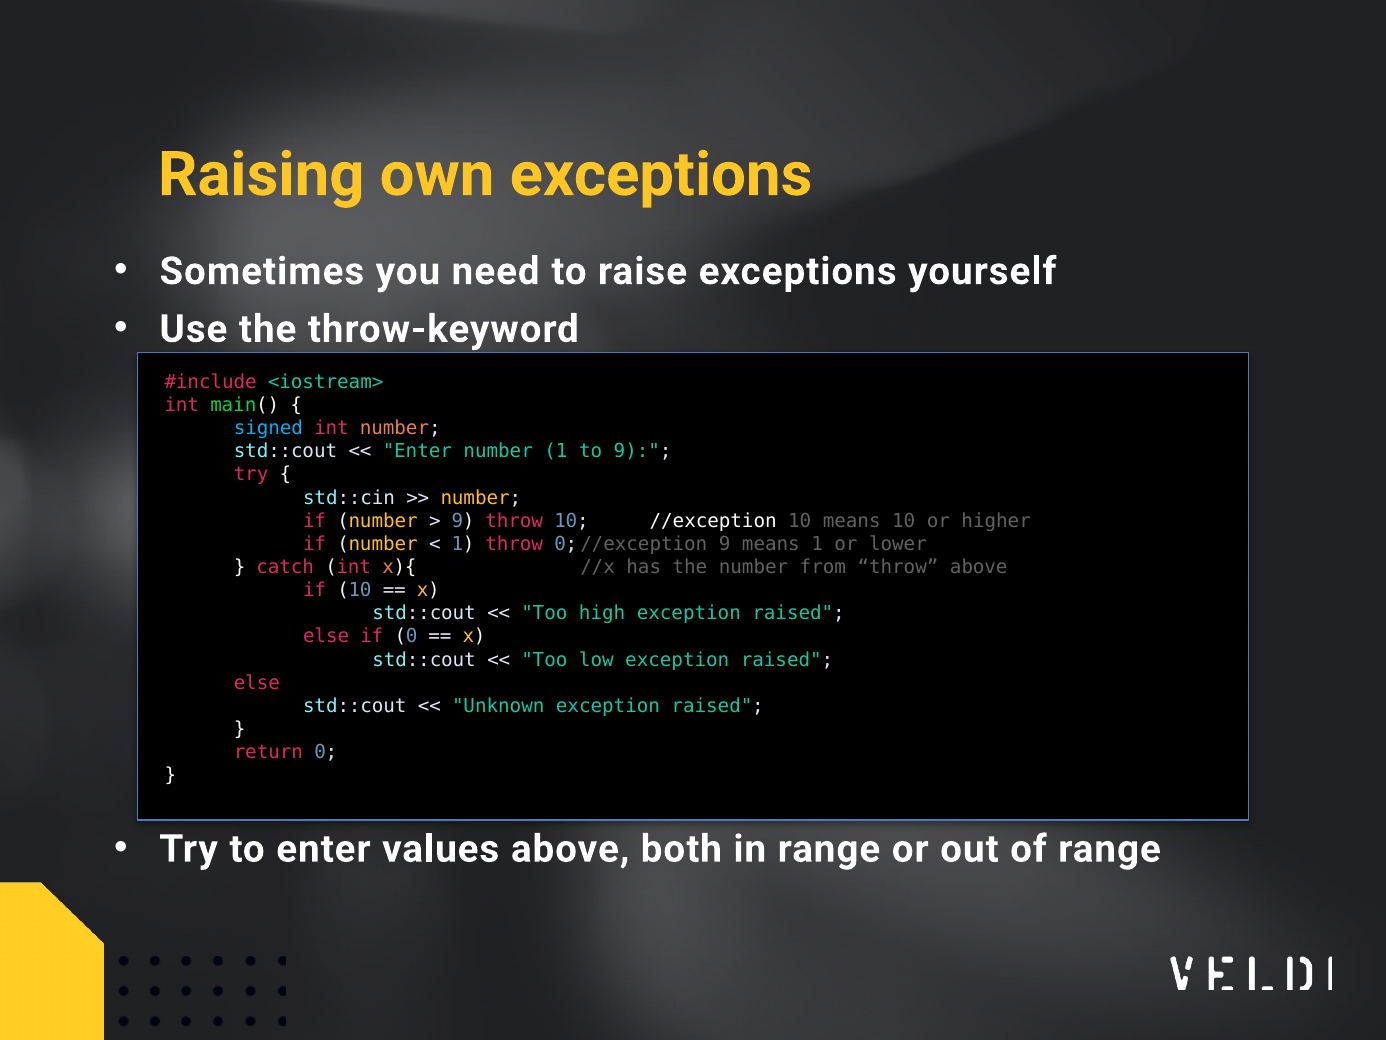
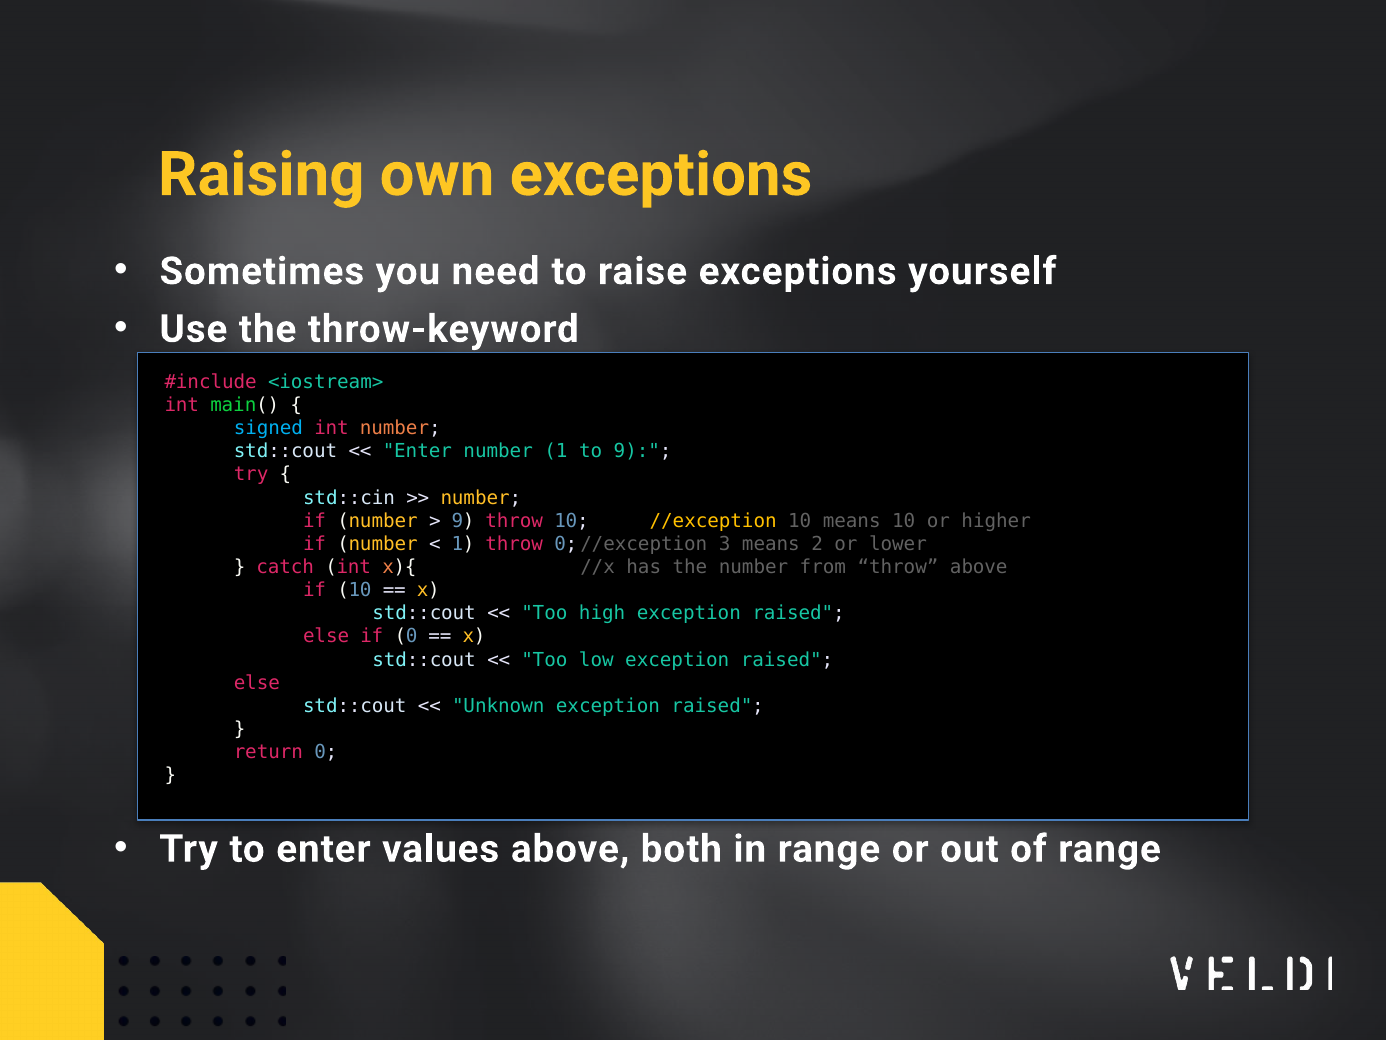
//exception colour: white -> yellow
9 at (725, 544): 9 -> 3
means 1: 1 -> 2
